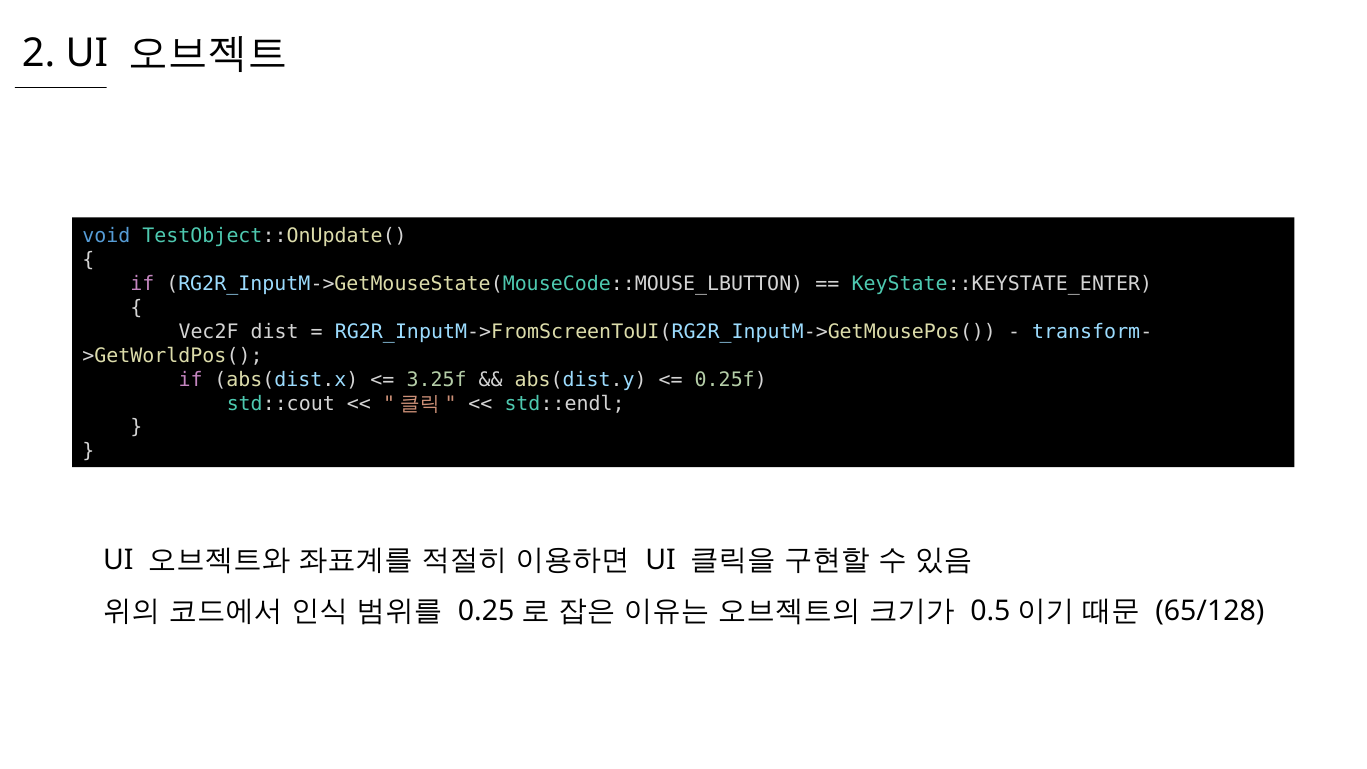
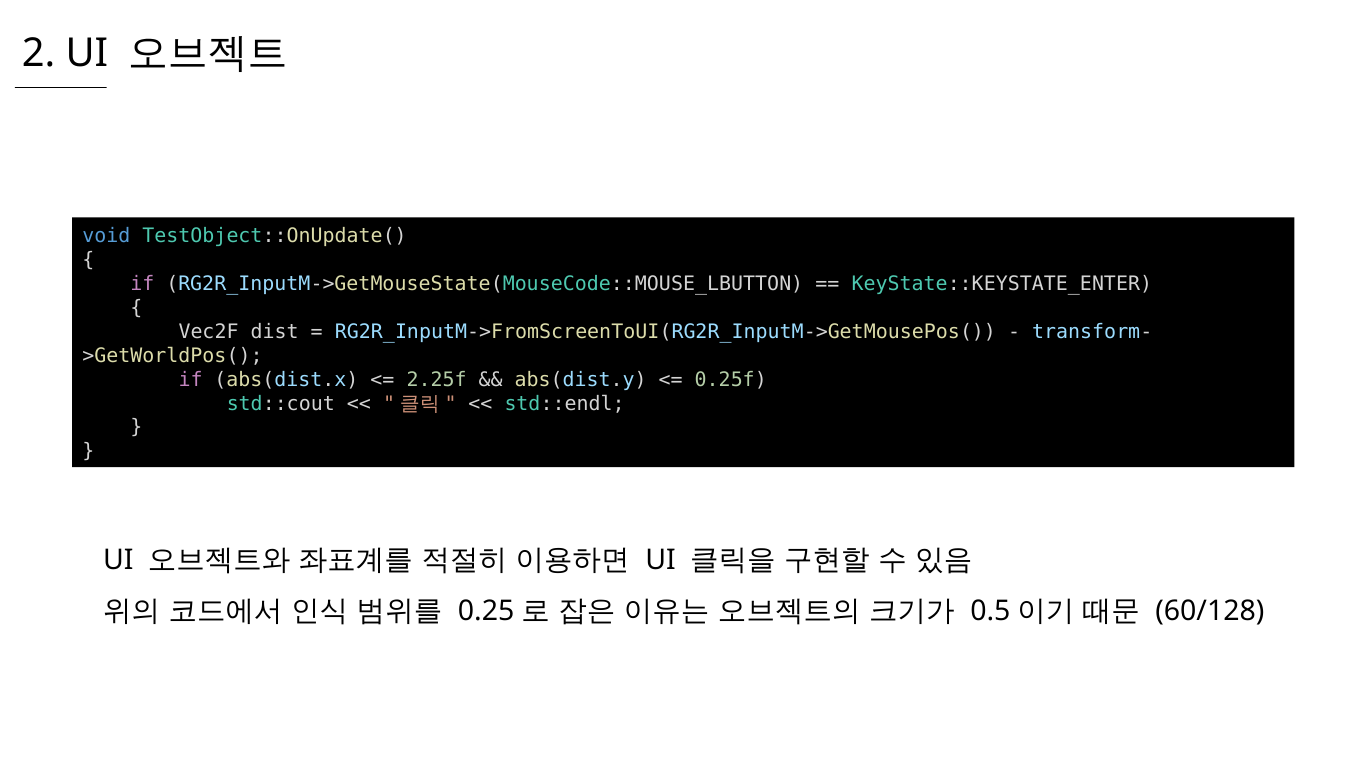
3.25f: 3.25f -> 2.25f
65/128: 65/128 -> 60/128
